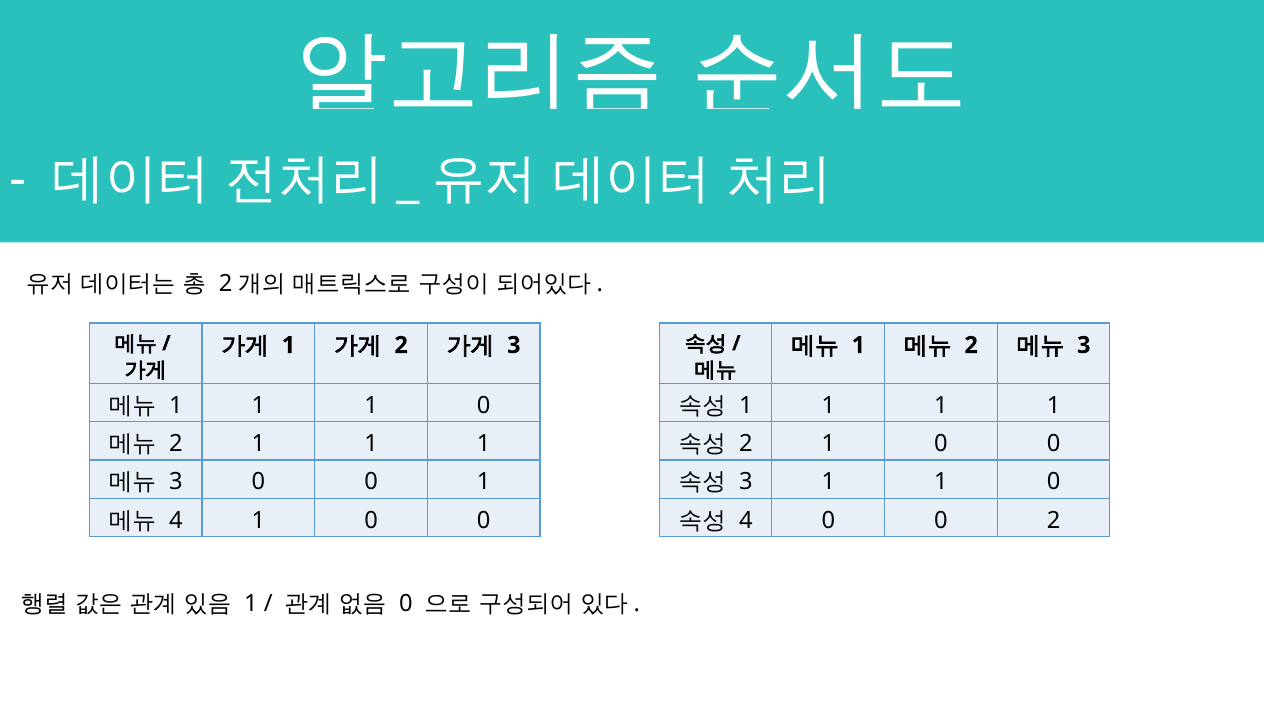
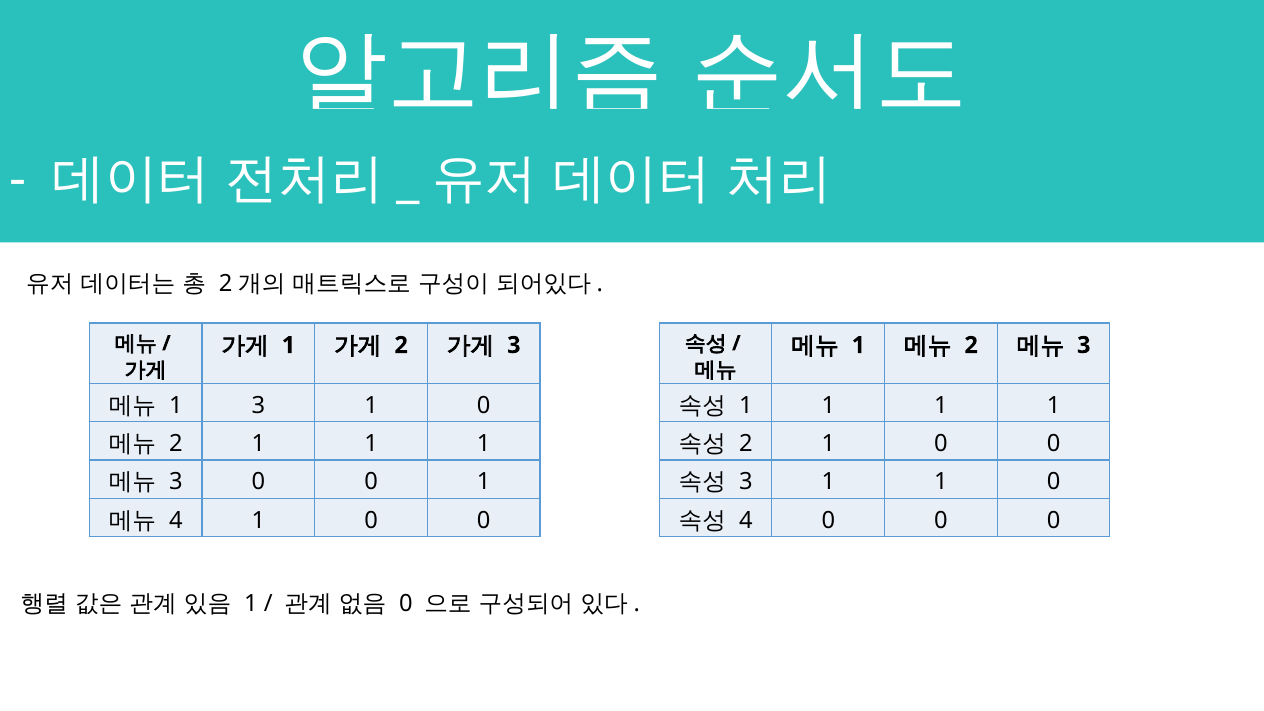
1 at (258, 405): 1 -> 3
0 0 2: 2 -> 0
